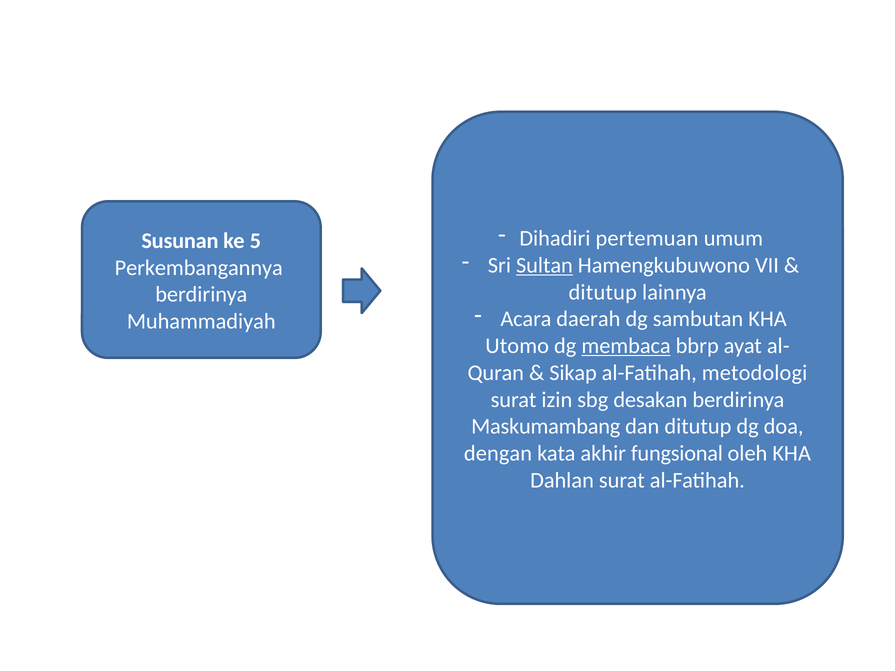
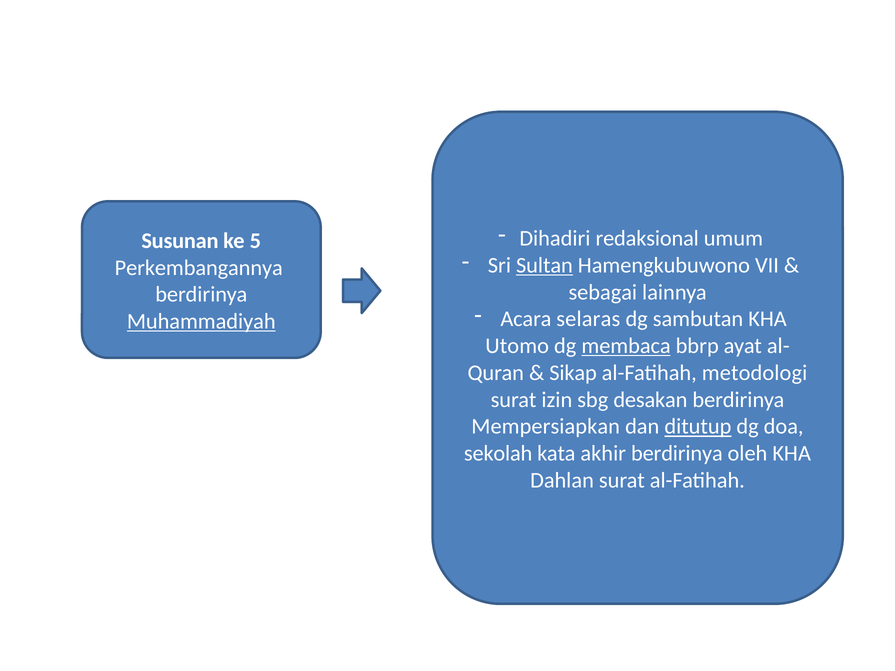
pertemuan: pertemuan -> redaksional
ditutup at (603, 292): ditutup -> sebagai
daerah: daerah -> selaras
Muhammadiyah underline: none -> present
Maskumambang: Maskumambang -> Mempersiapkan
ditutup at (698, 427) underline: none -> present
dengan: dengan -> sekolah
akhir fungsional: fungsional -> berdirinya
